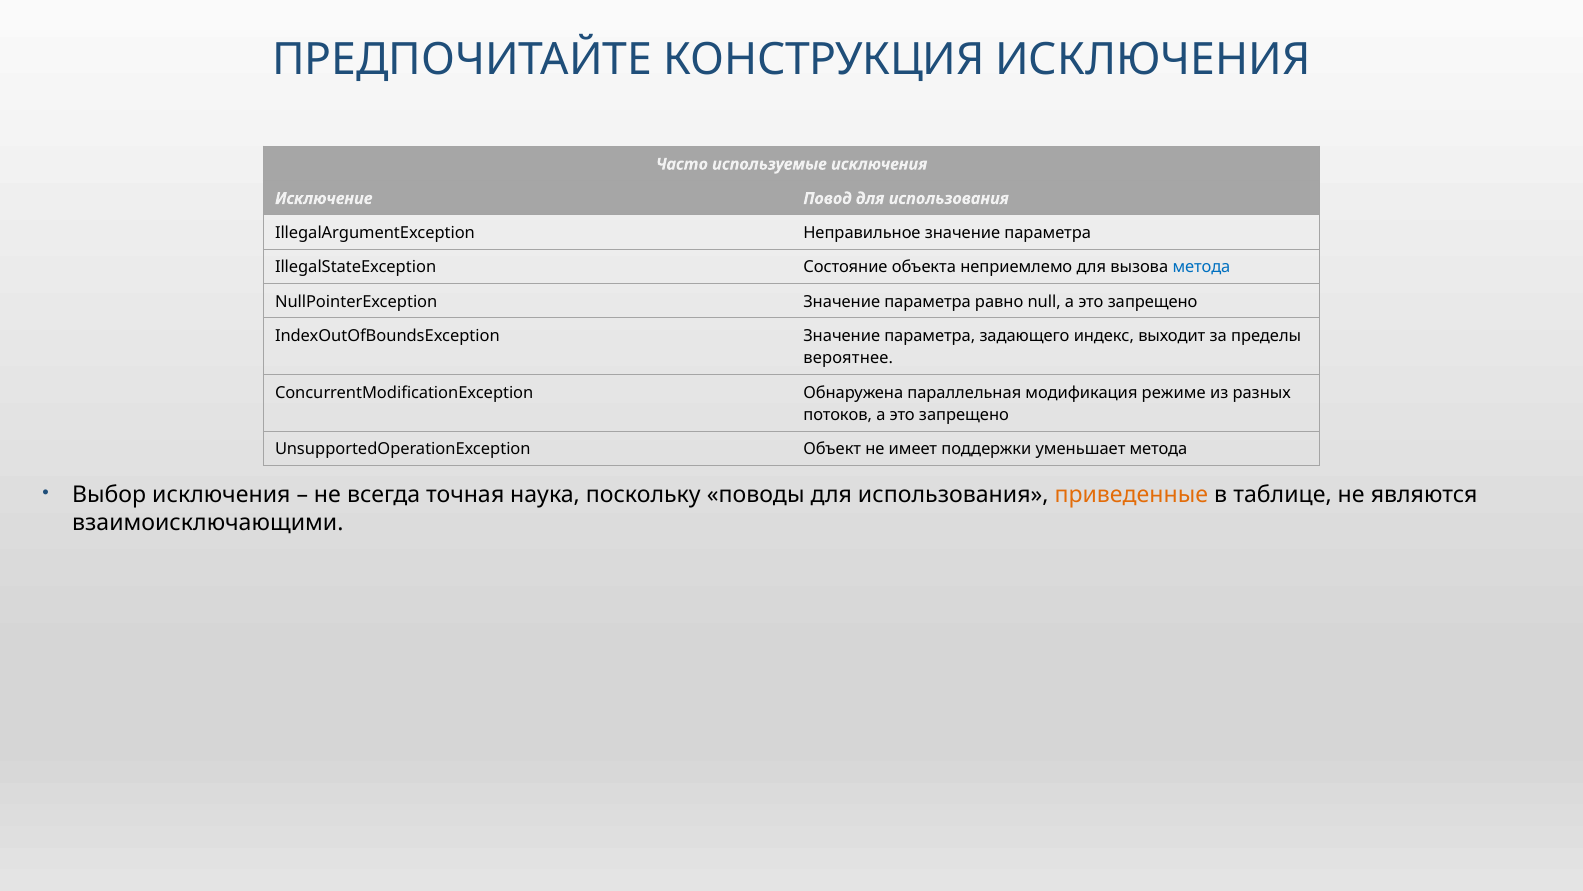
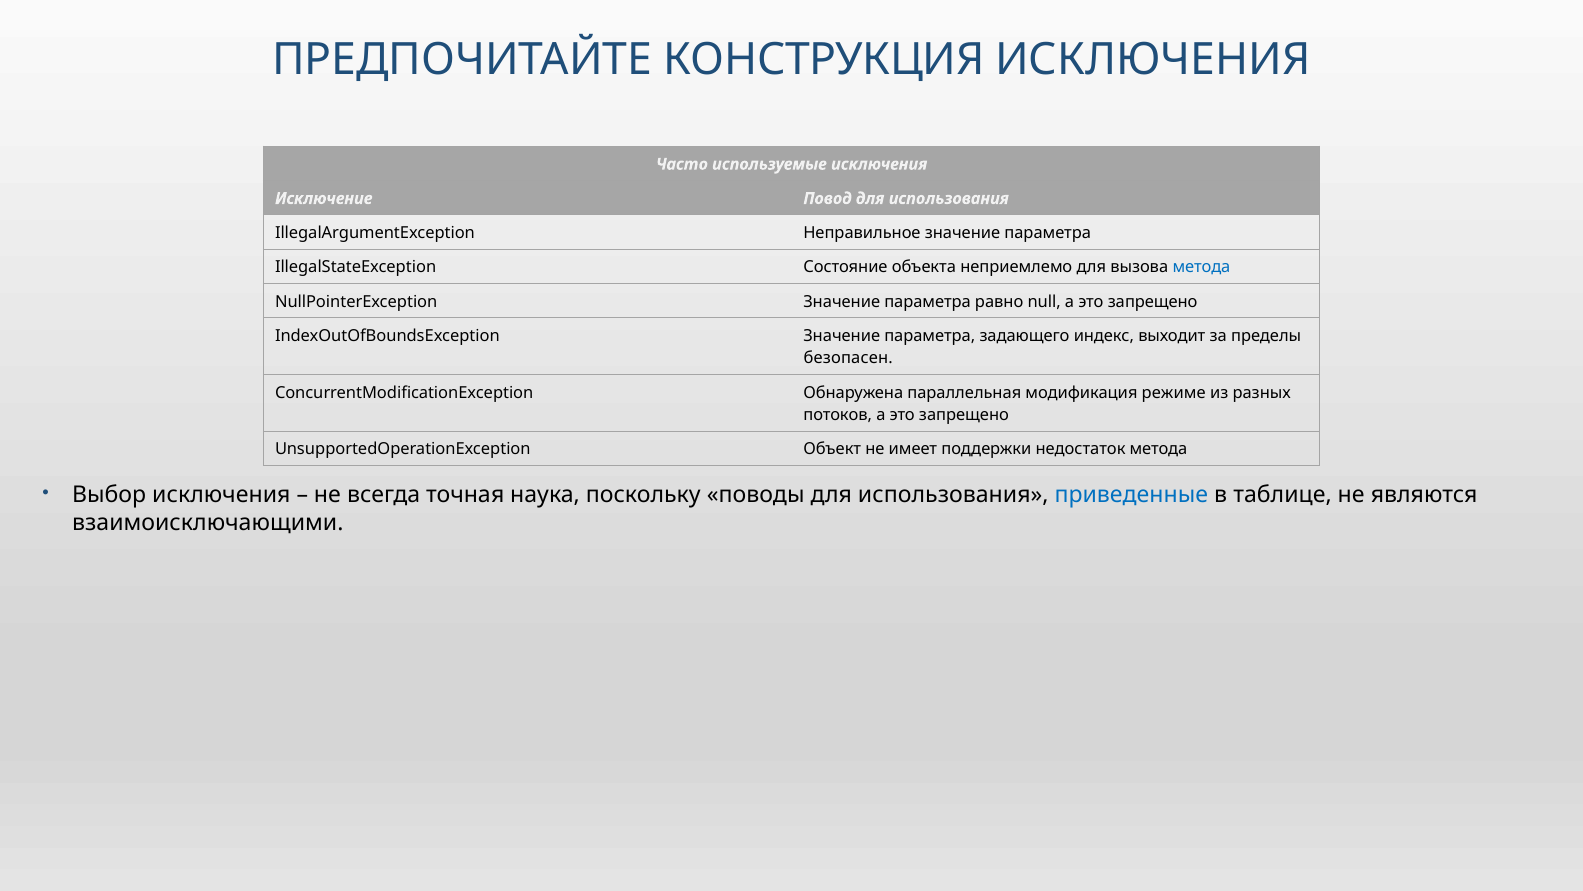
вероятнее: вероятнее -> безопасен
уменьшает: уменьшает -> недостаток
приведенные colour: orange -> blue
